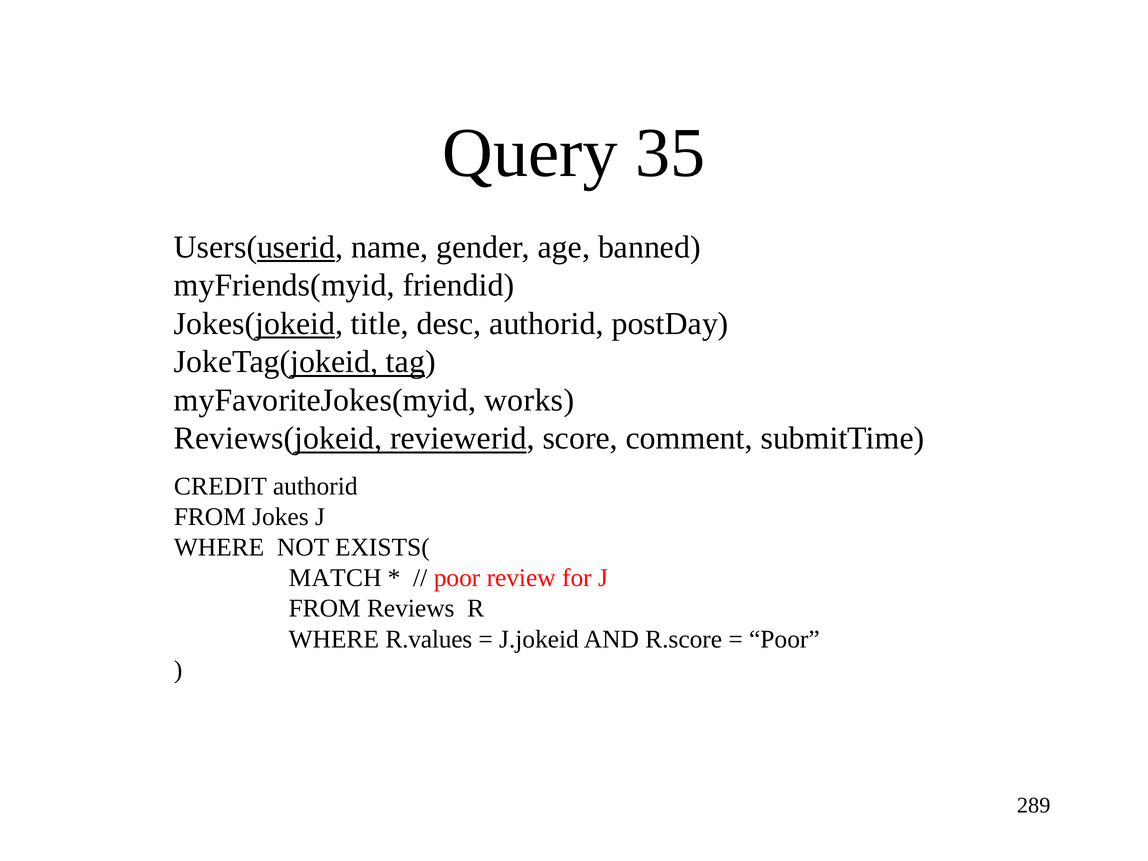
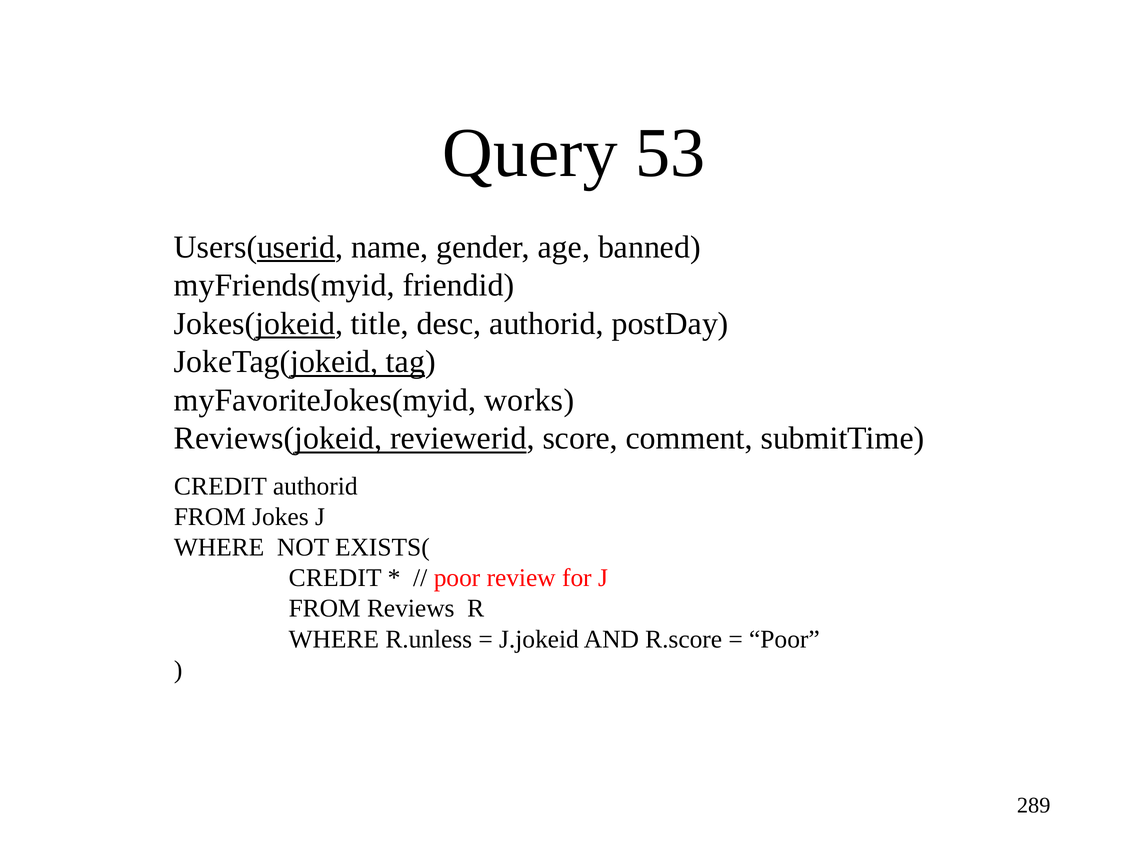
35: 35 -> 53
MATCH at (335, 578): MATCH -> CREDIT
R.values: R.values -> R.unless
